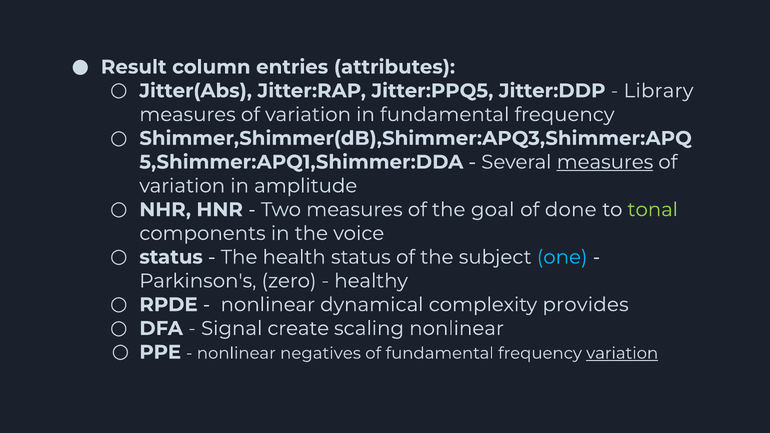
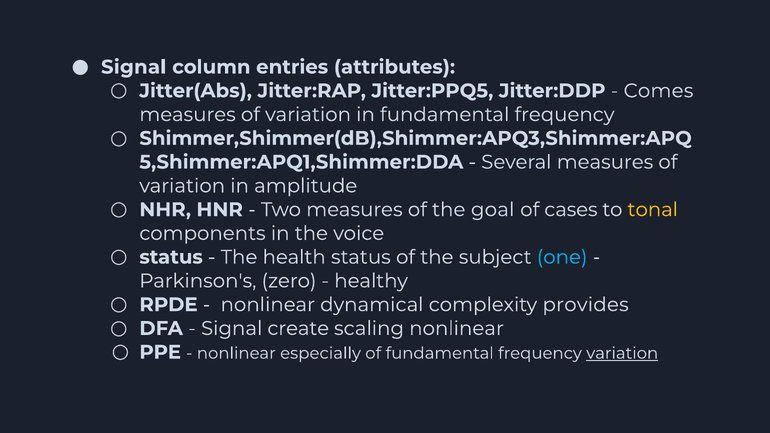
Result at (134, 67): Result -> Signal
Library: Library -> Comes
measures at (605, 162) underline: present -> none
done: done -> cases
tonal colour: light green -> yellow
negatives: negatives -> especially
